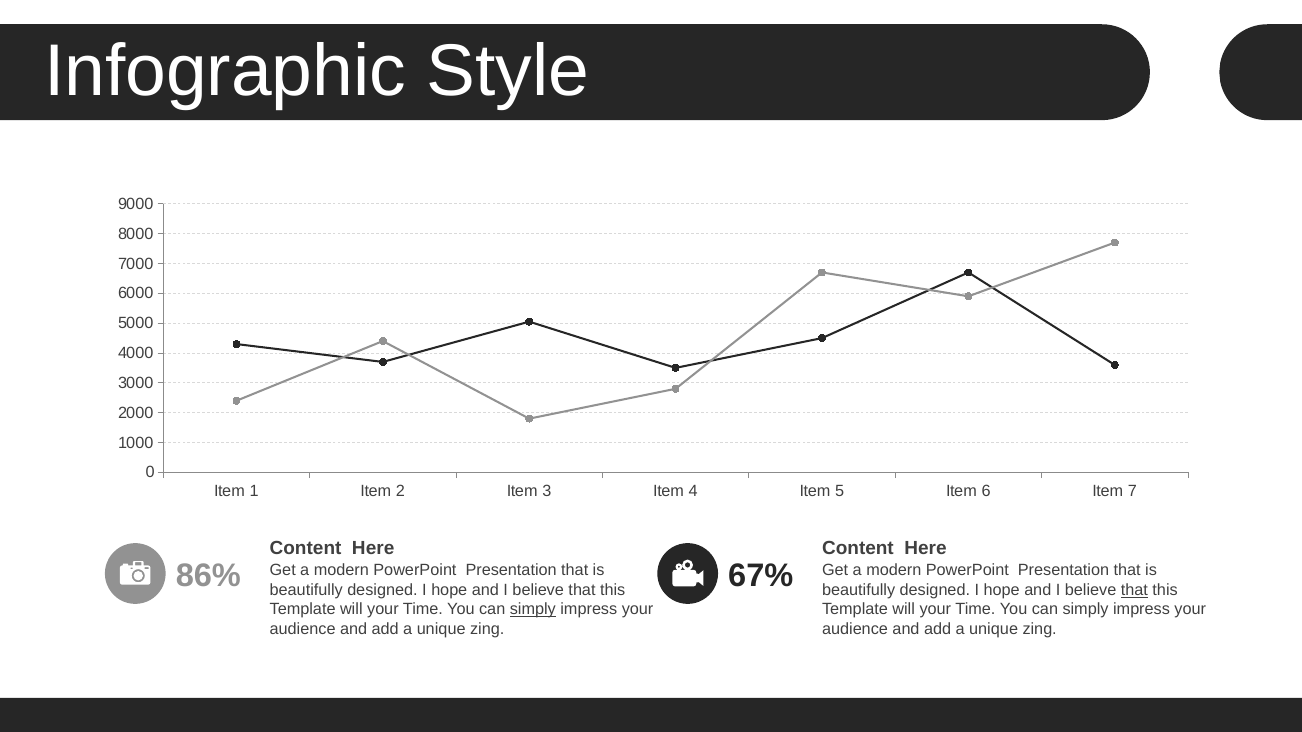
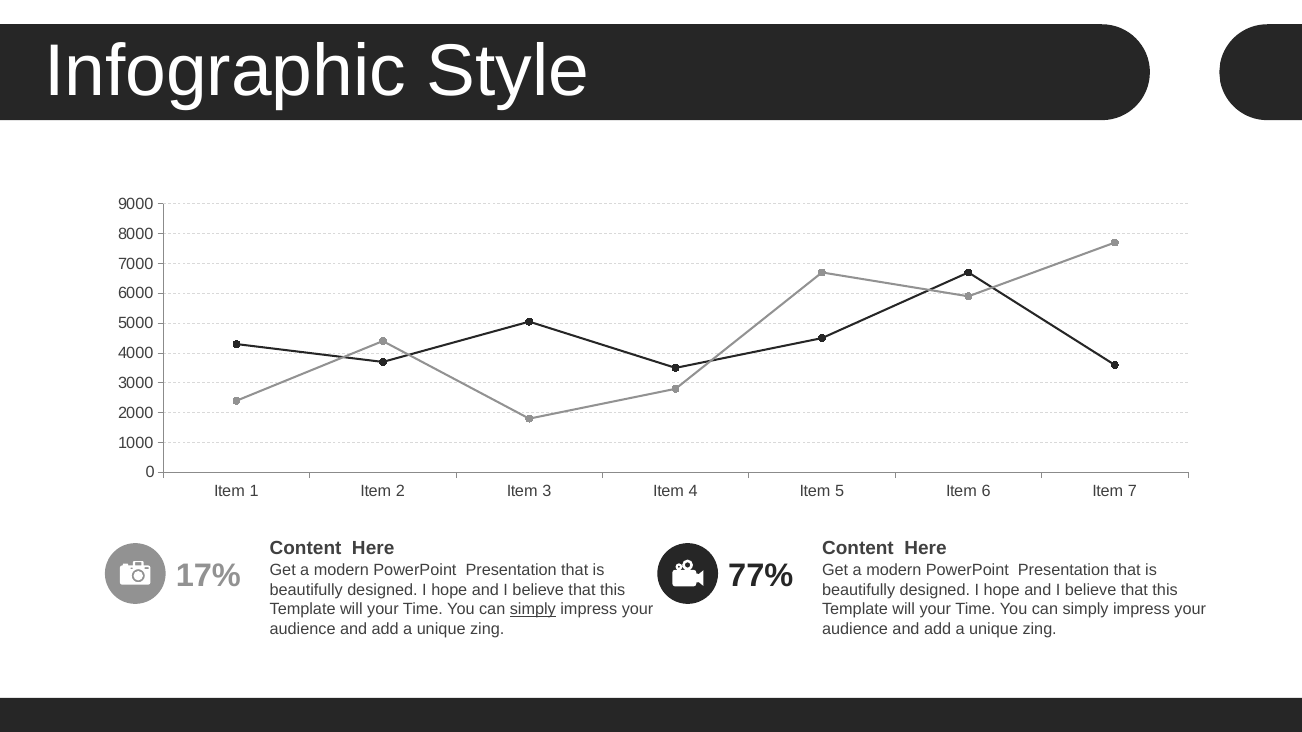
86%: 86% -> 17%
67%: 67% -> 77%
that at (1134, 590) underline: present -> none
